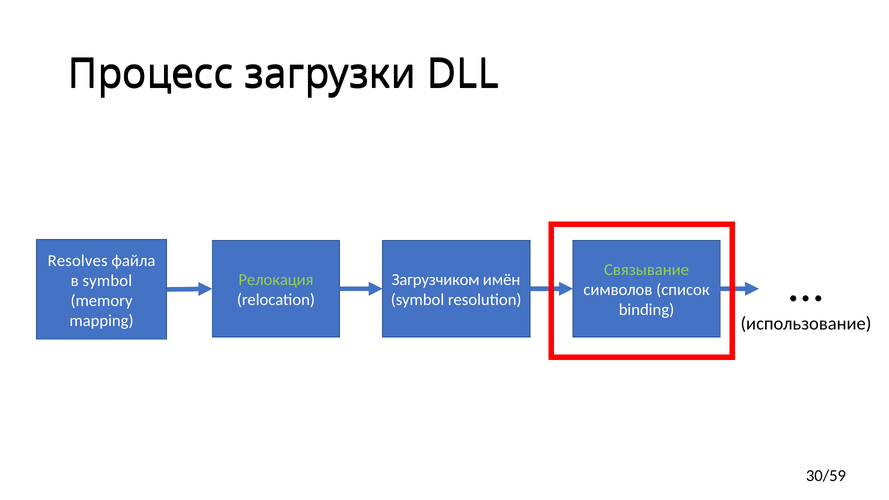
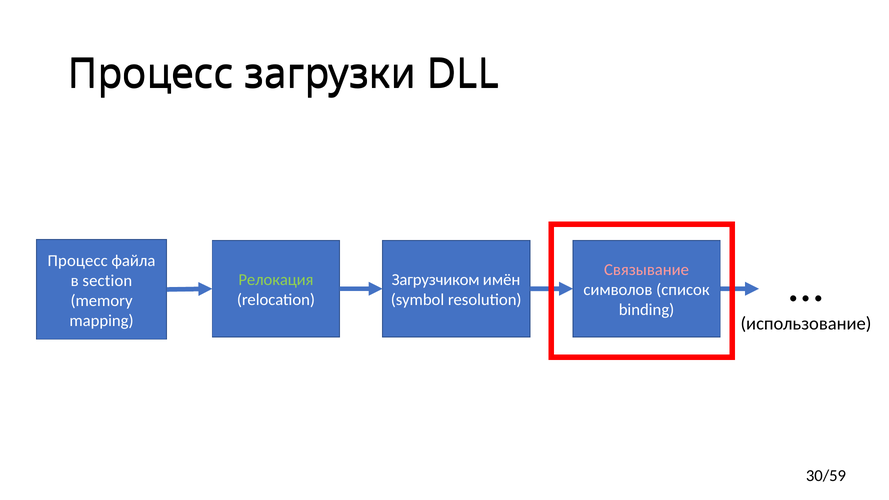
Resolves at (78, 261): Resolves -> Процесс
Связывание colour: light green -> pink
в symbol: symbol -> section
